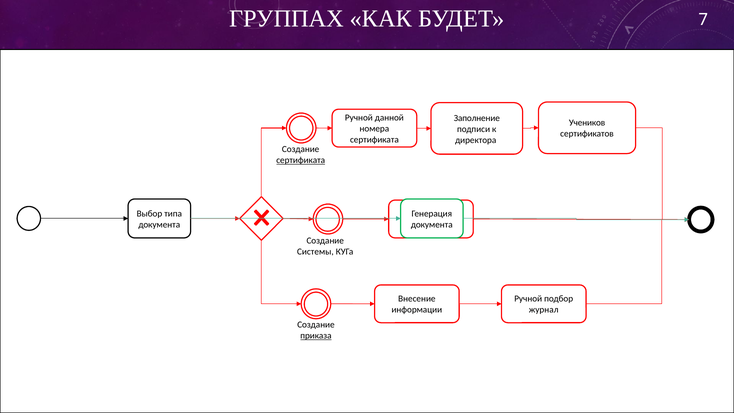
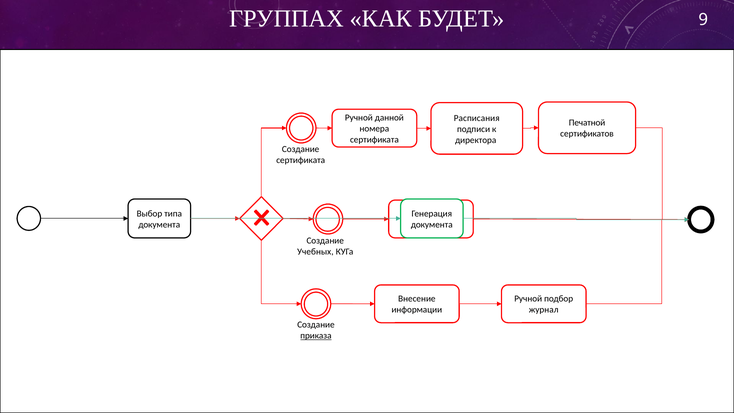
7: 7 -> 9
Заполнение at (477, 118): Заполнение -> Расписания
Учеников: Учеников -> Печатной
сертификата at (301, 160) underline: present -> none
Системы: Системы -> Учебных
